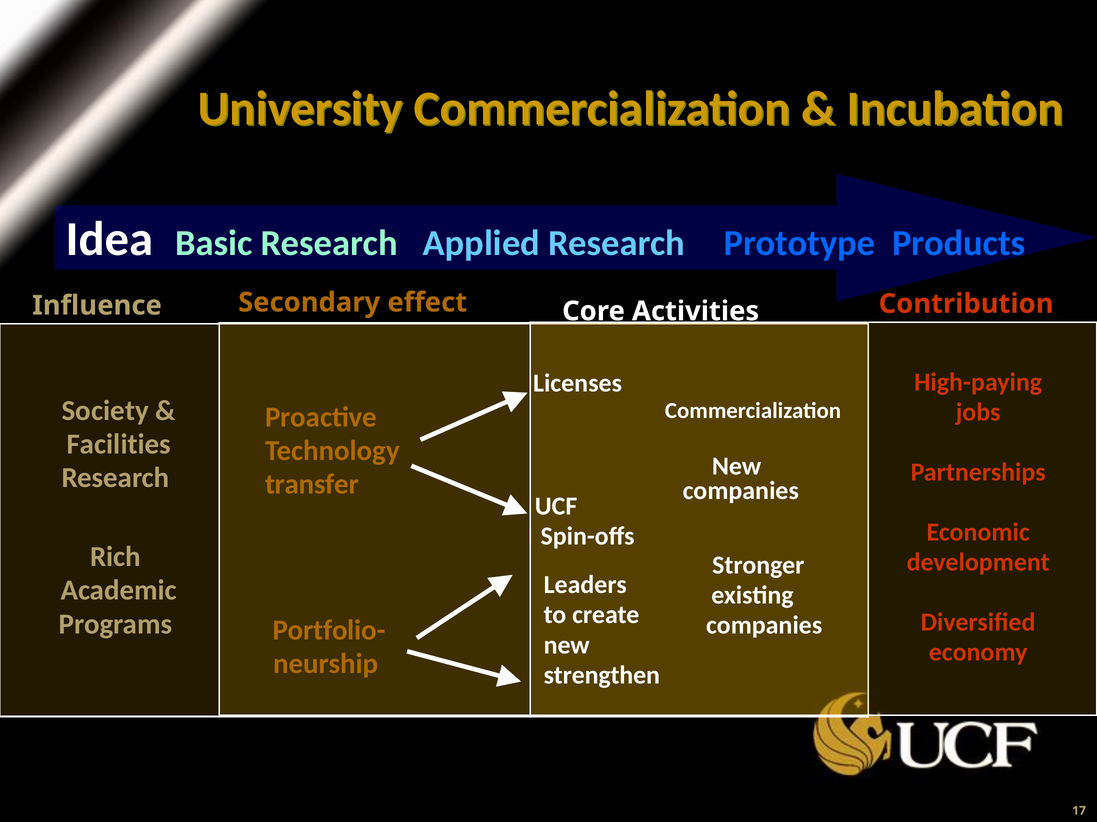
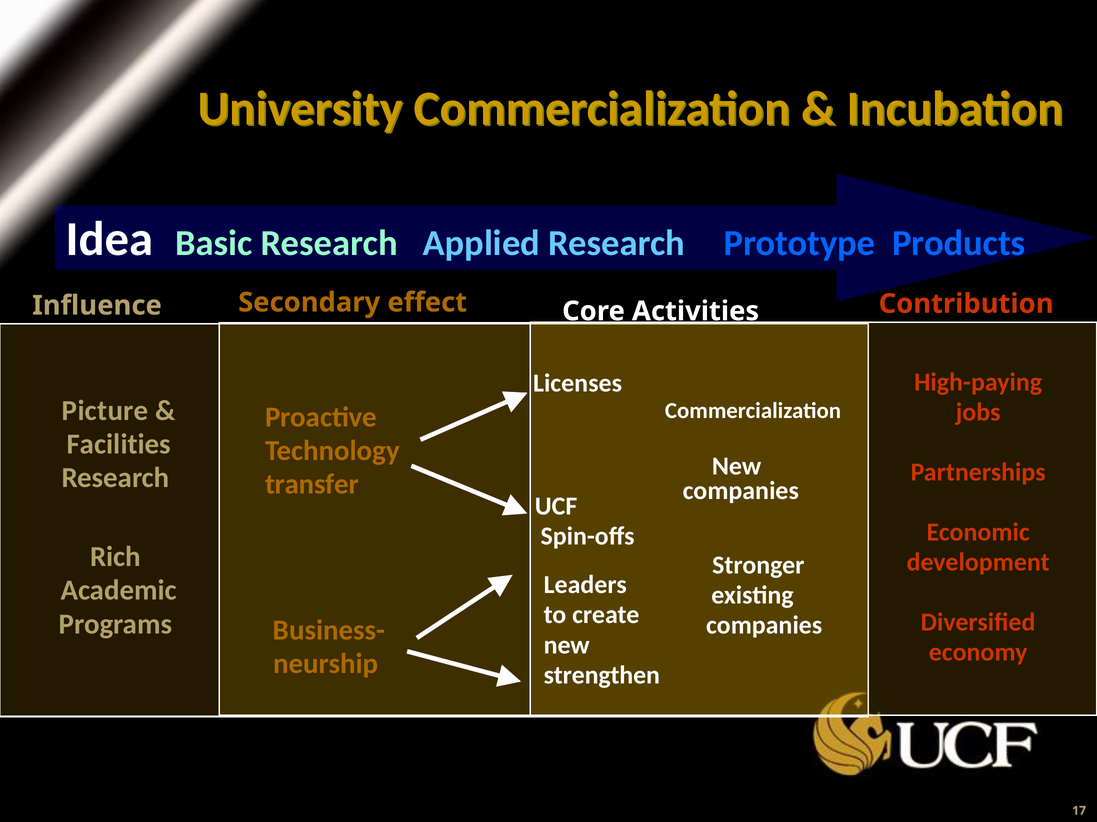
Society: Society -> Picture
Portfolio-: Portfolio- -> Business-
